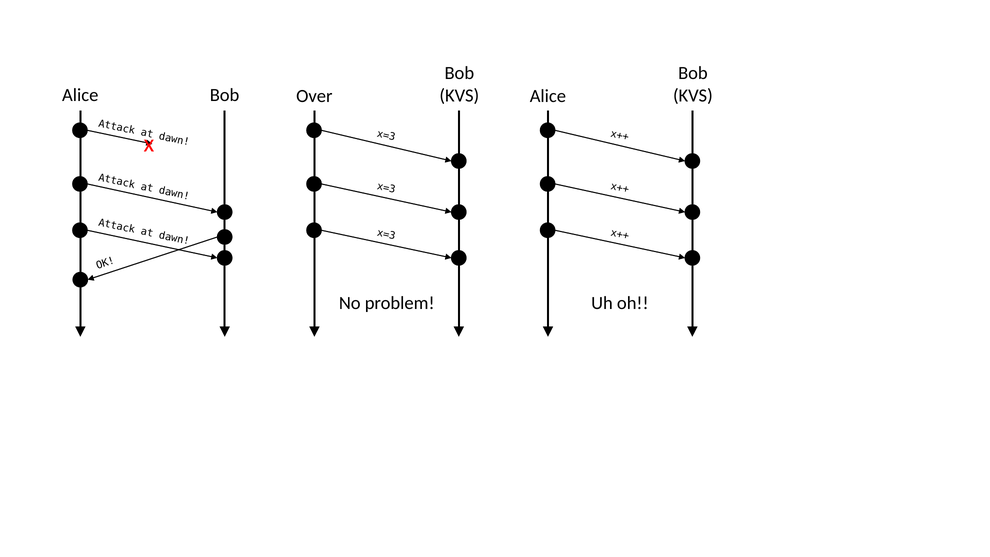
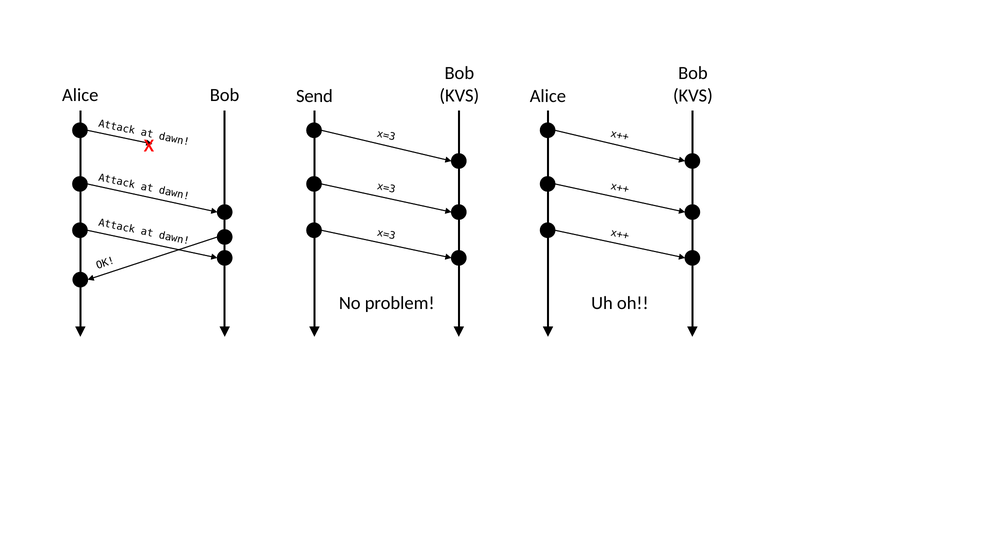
Over: Over -> Send
